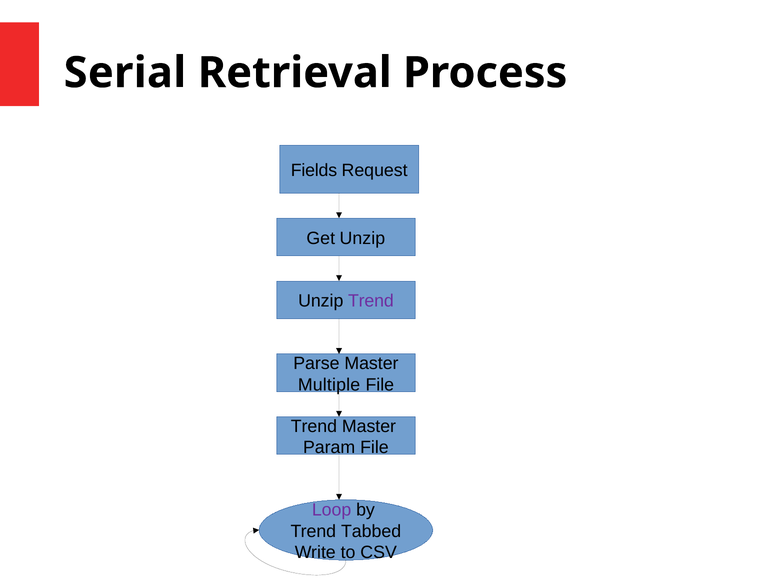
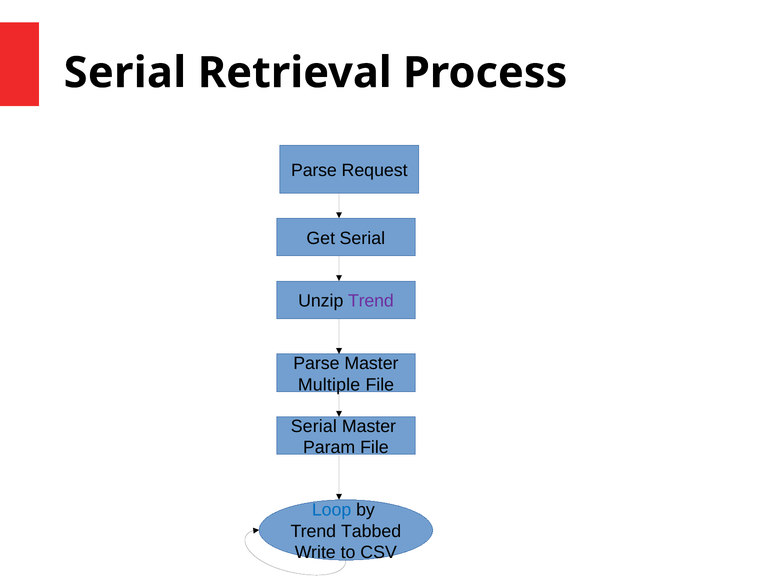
Fields at (314, 170): Fields -> Parse
Get Unzip: Unzip -> Serial
Trend at (314, 426): Trend -> Serial
Loop colour: purple -> blue
